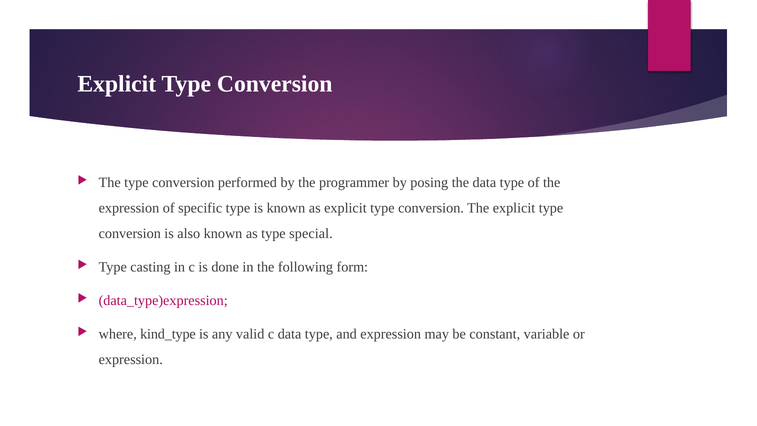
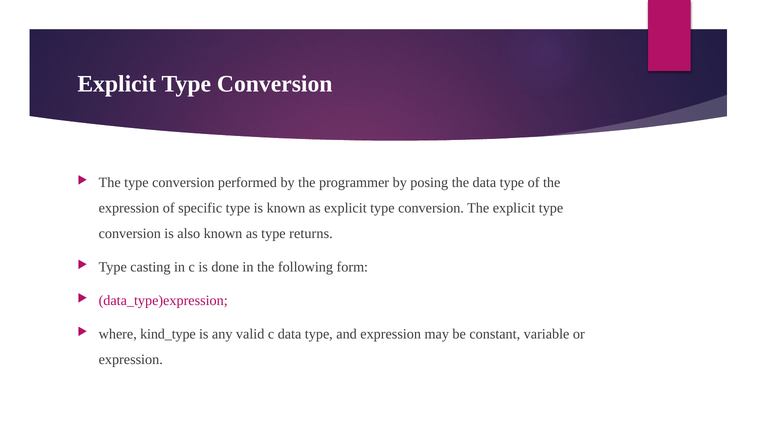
special: special -> returns
